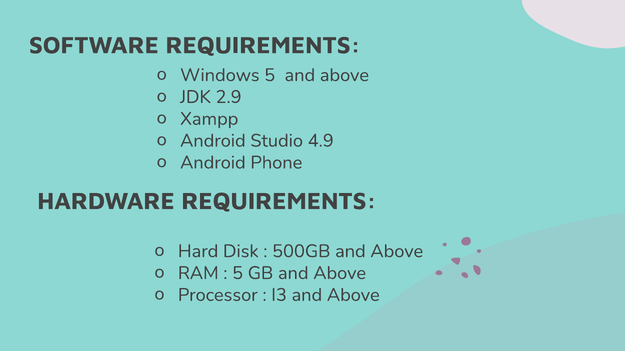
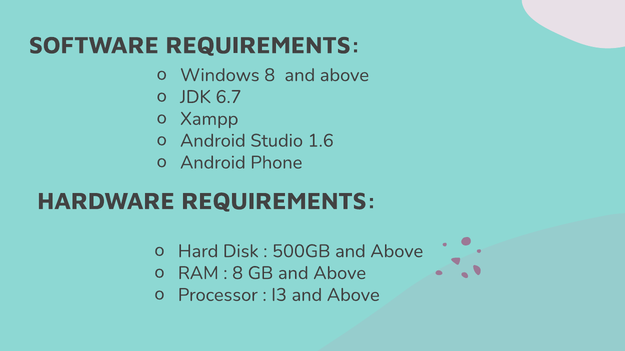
Windows 5: 5 -> 8
2.9: 2.9 -> 6.7
4.9: 4.9 -> 1.6
5 at (238, 273): 5 -> 8
